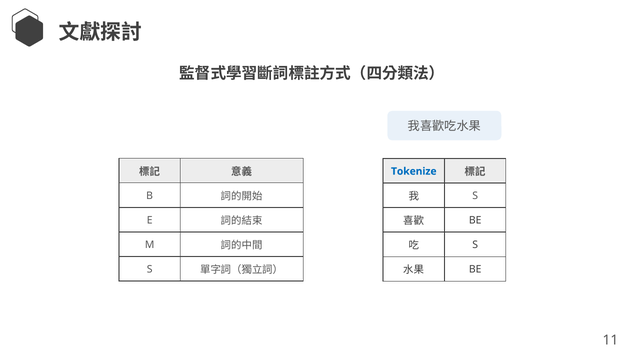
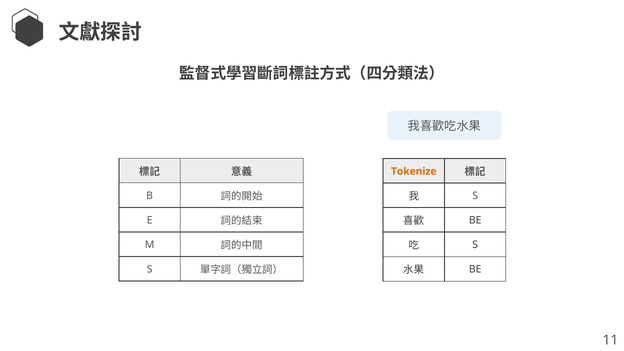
Tokenize colour: blue -> orange
